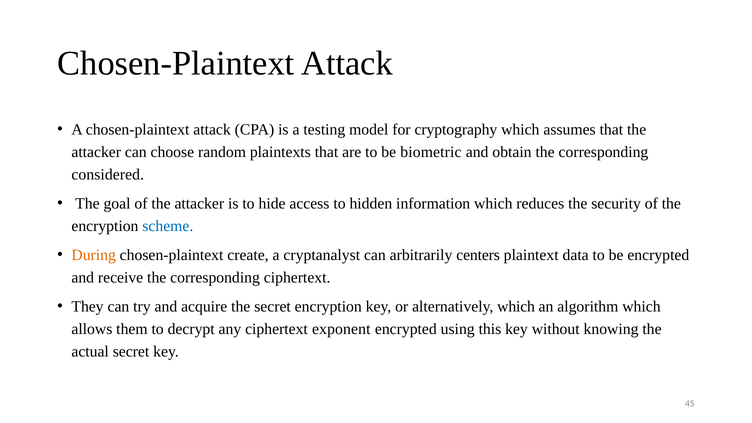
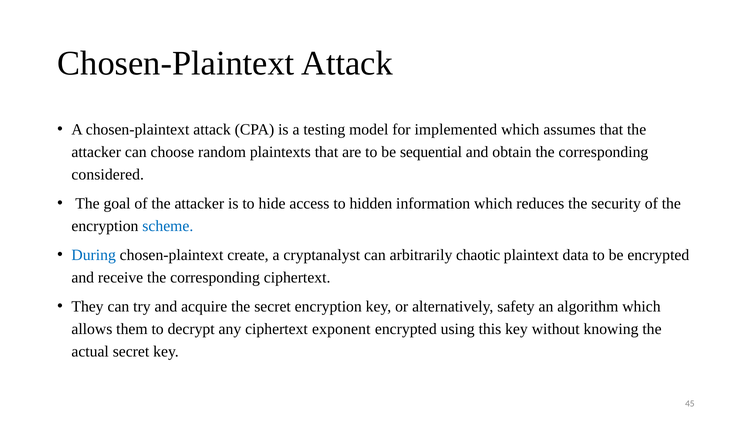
cryptography: cryptography -> implemented
biometric: biometric -> sequential
During colour: orange -> blue
centers: centers -> chaotic
alternatively which: which -> safety
